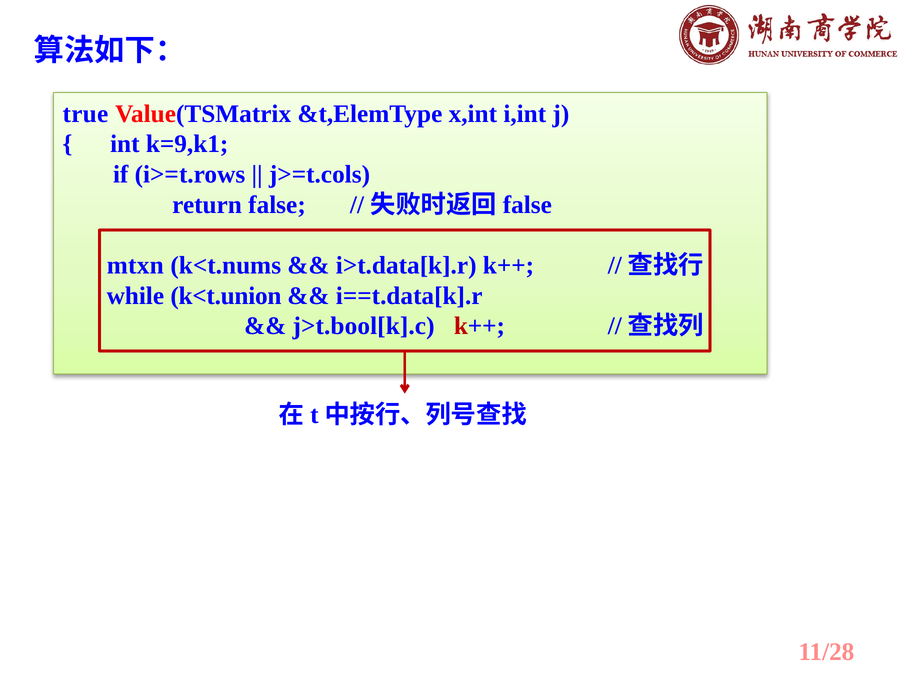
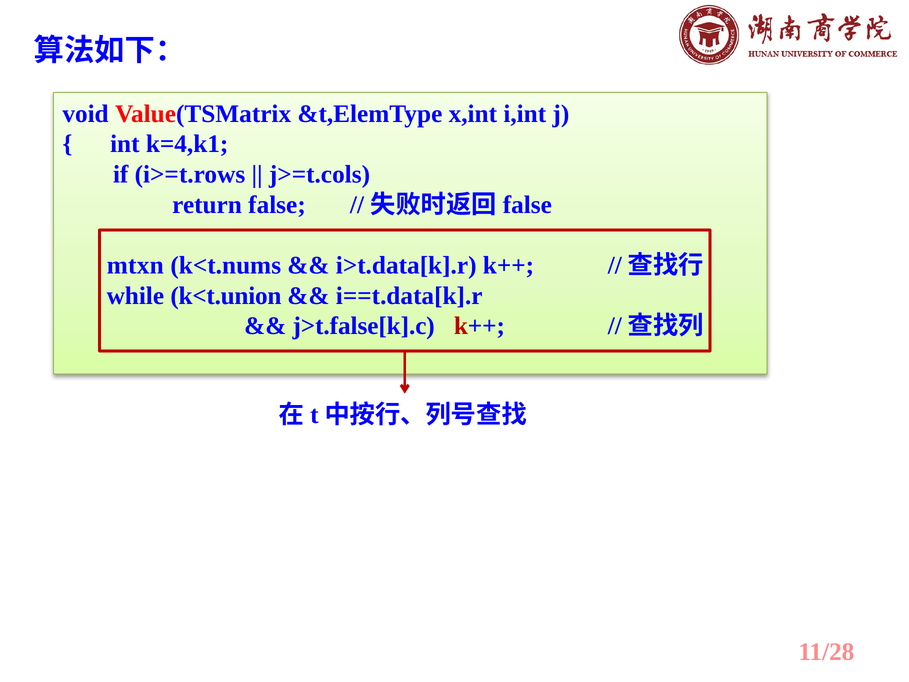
true: true -> void
k=9,k1: k=9,k1 -> k=4,k1
j>t.bool[k].c: j>t.bool[k].c -> j>t.false[k].c
